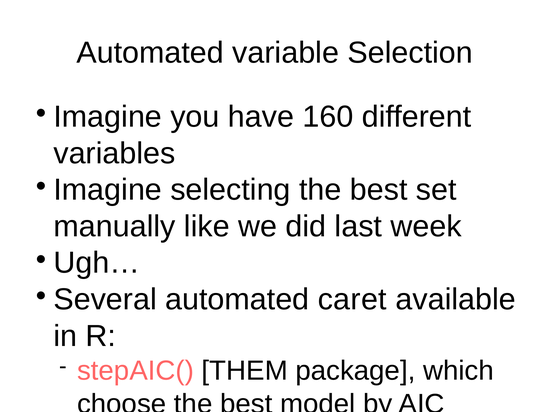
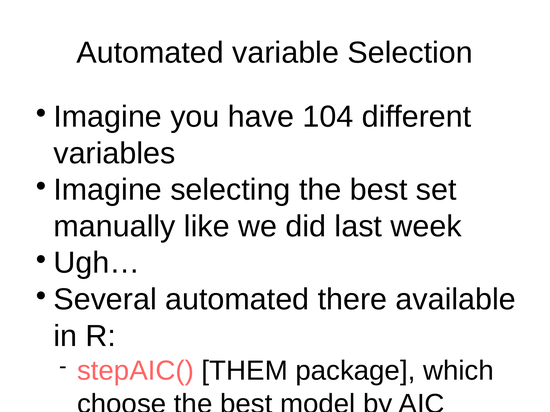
160: 160 -> 104
automated caret: caret -> there
